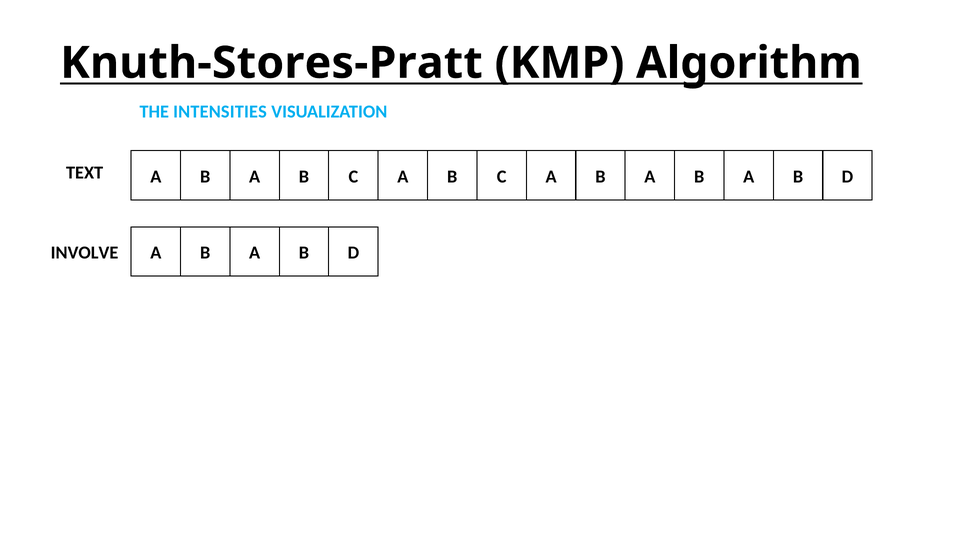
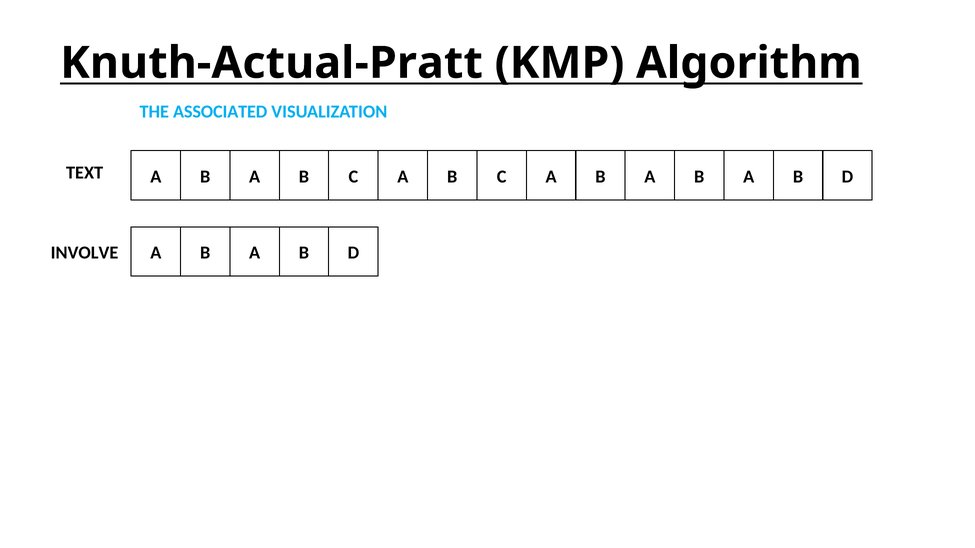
Knuth-Stores-Pratt: Knuth-Stores-Pratt -> Knuth-Actual-Pratt
INTENSITIES: INTENSITIES -> ASSOCIATED
